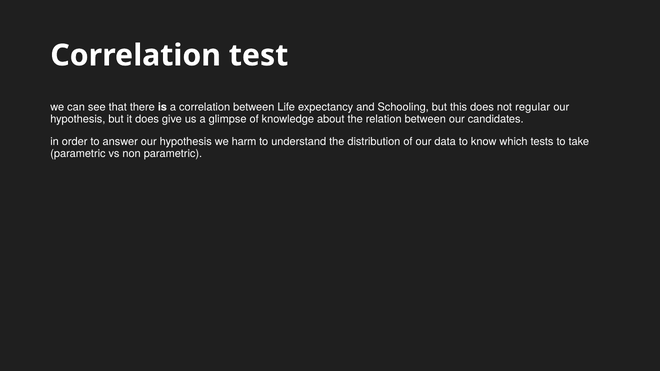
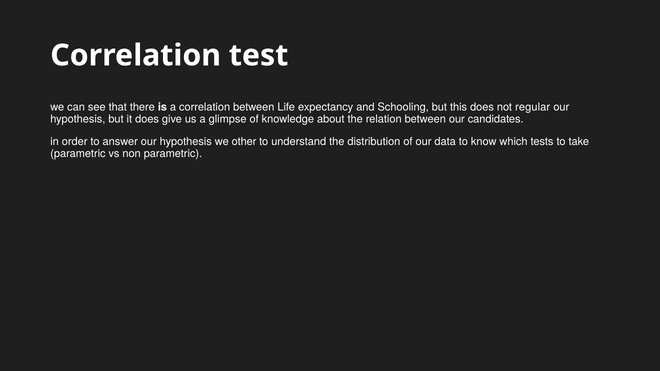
harm: harm -> other
